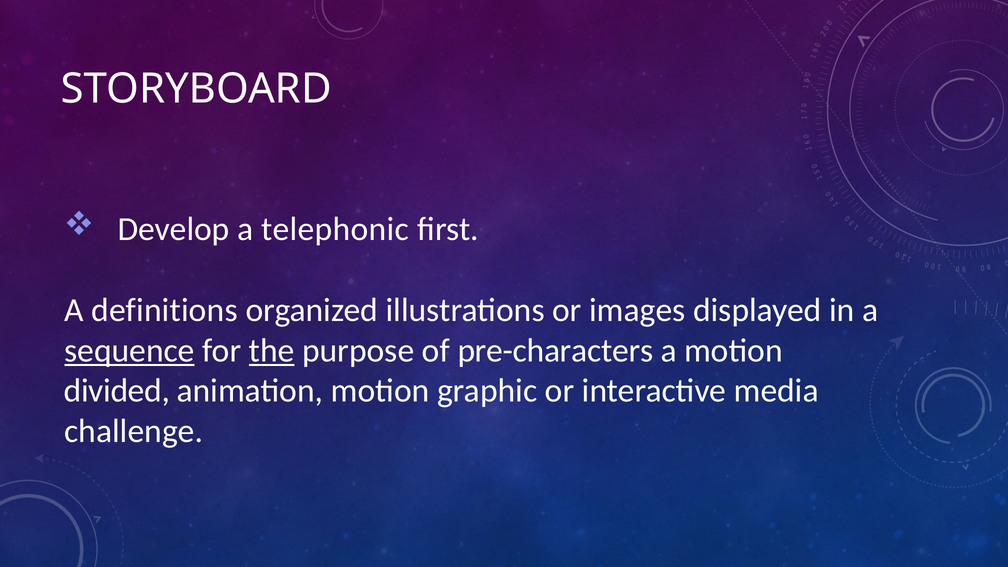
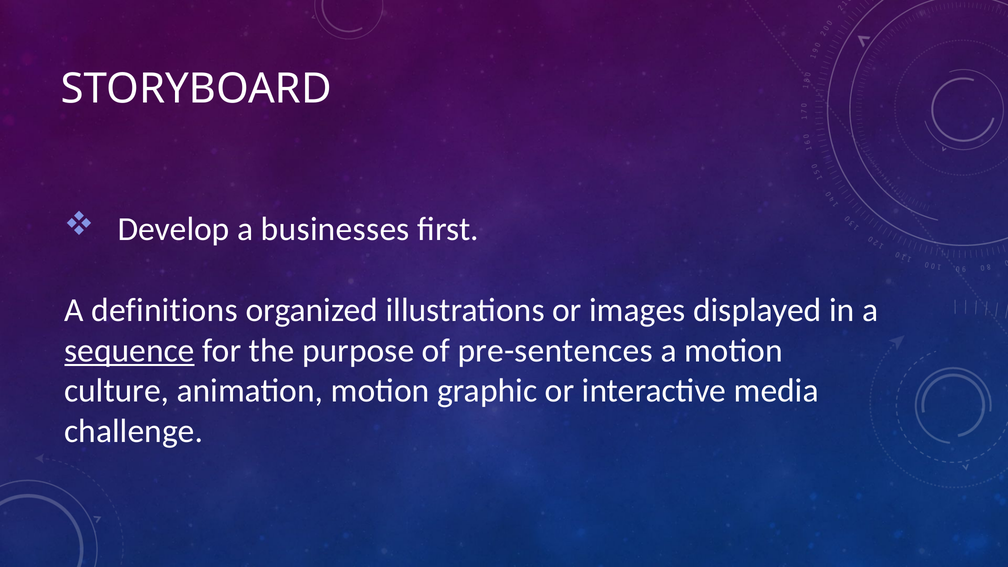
telephonic: telephonic -> businesses
the underline: present -> none
pre-characters: pre-characters -> pre-sentences
divided: divided -> culture
